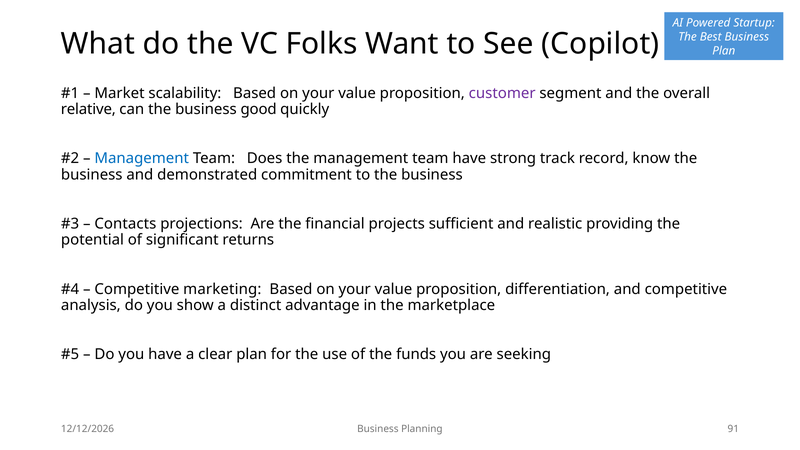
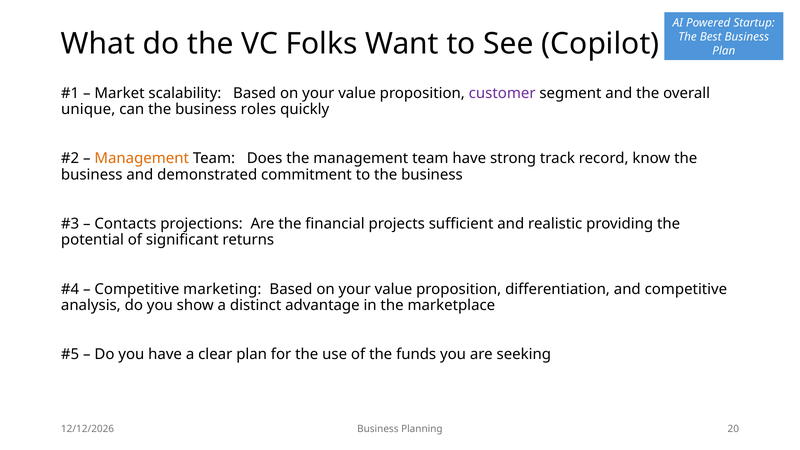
relative: relative -> unique
good: good -> roles
Management at (142, 159) colour: blue -> orange
91: 91 -> 20
